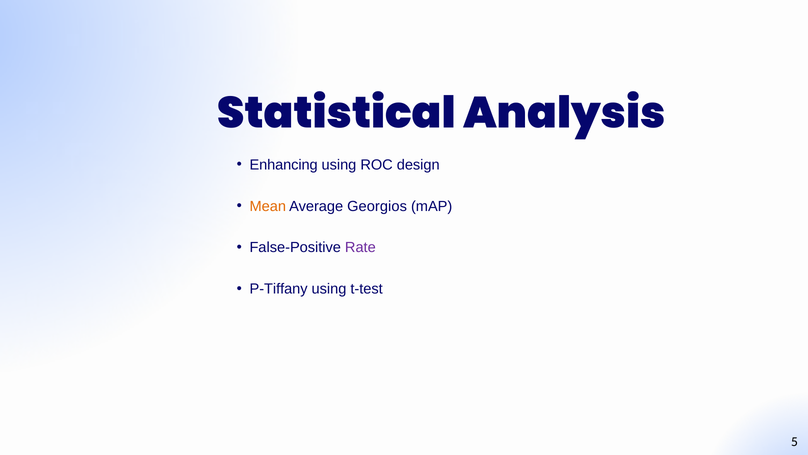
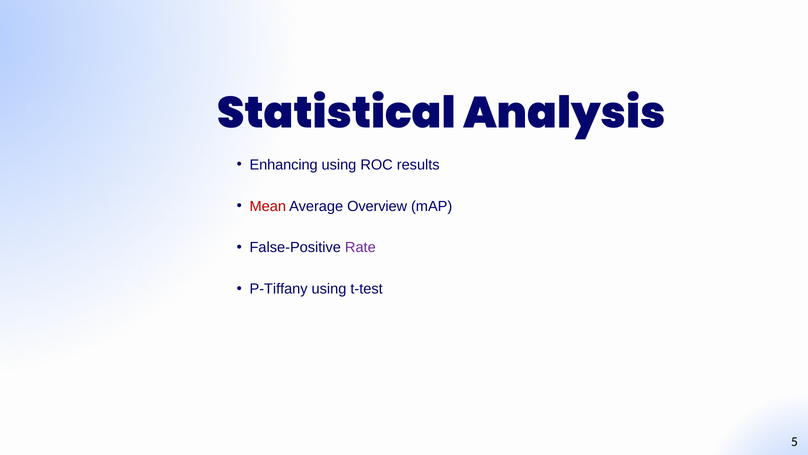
design: design -> results
Mean colour: orange -> red
Georgios: Georgios -> Overview
